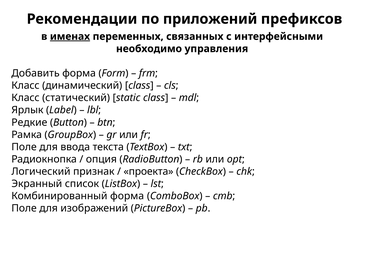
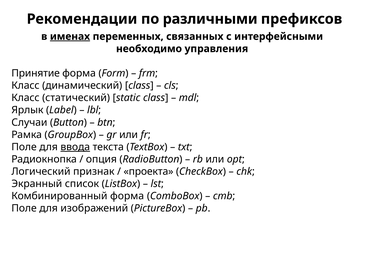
приложений: приложений -> различными
Добавить: Добавить -> Принятие
Редкие: Редкие -> Случаи
ввода underline: none -> present
